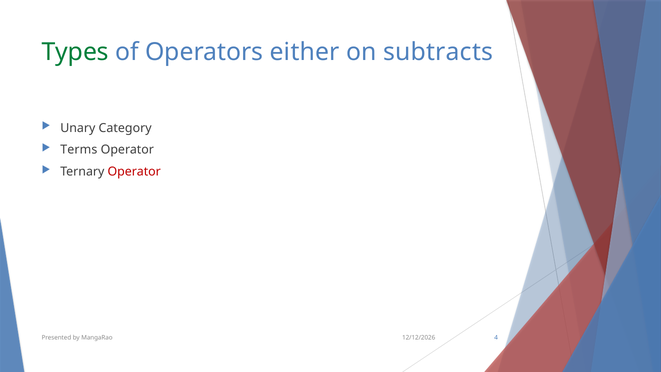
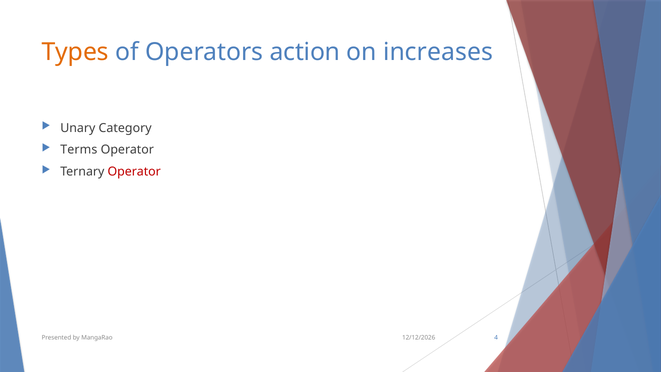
Types colour: green -> orange
either: either -> action
subtracts: subtracts -> increases
